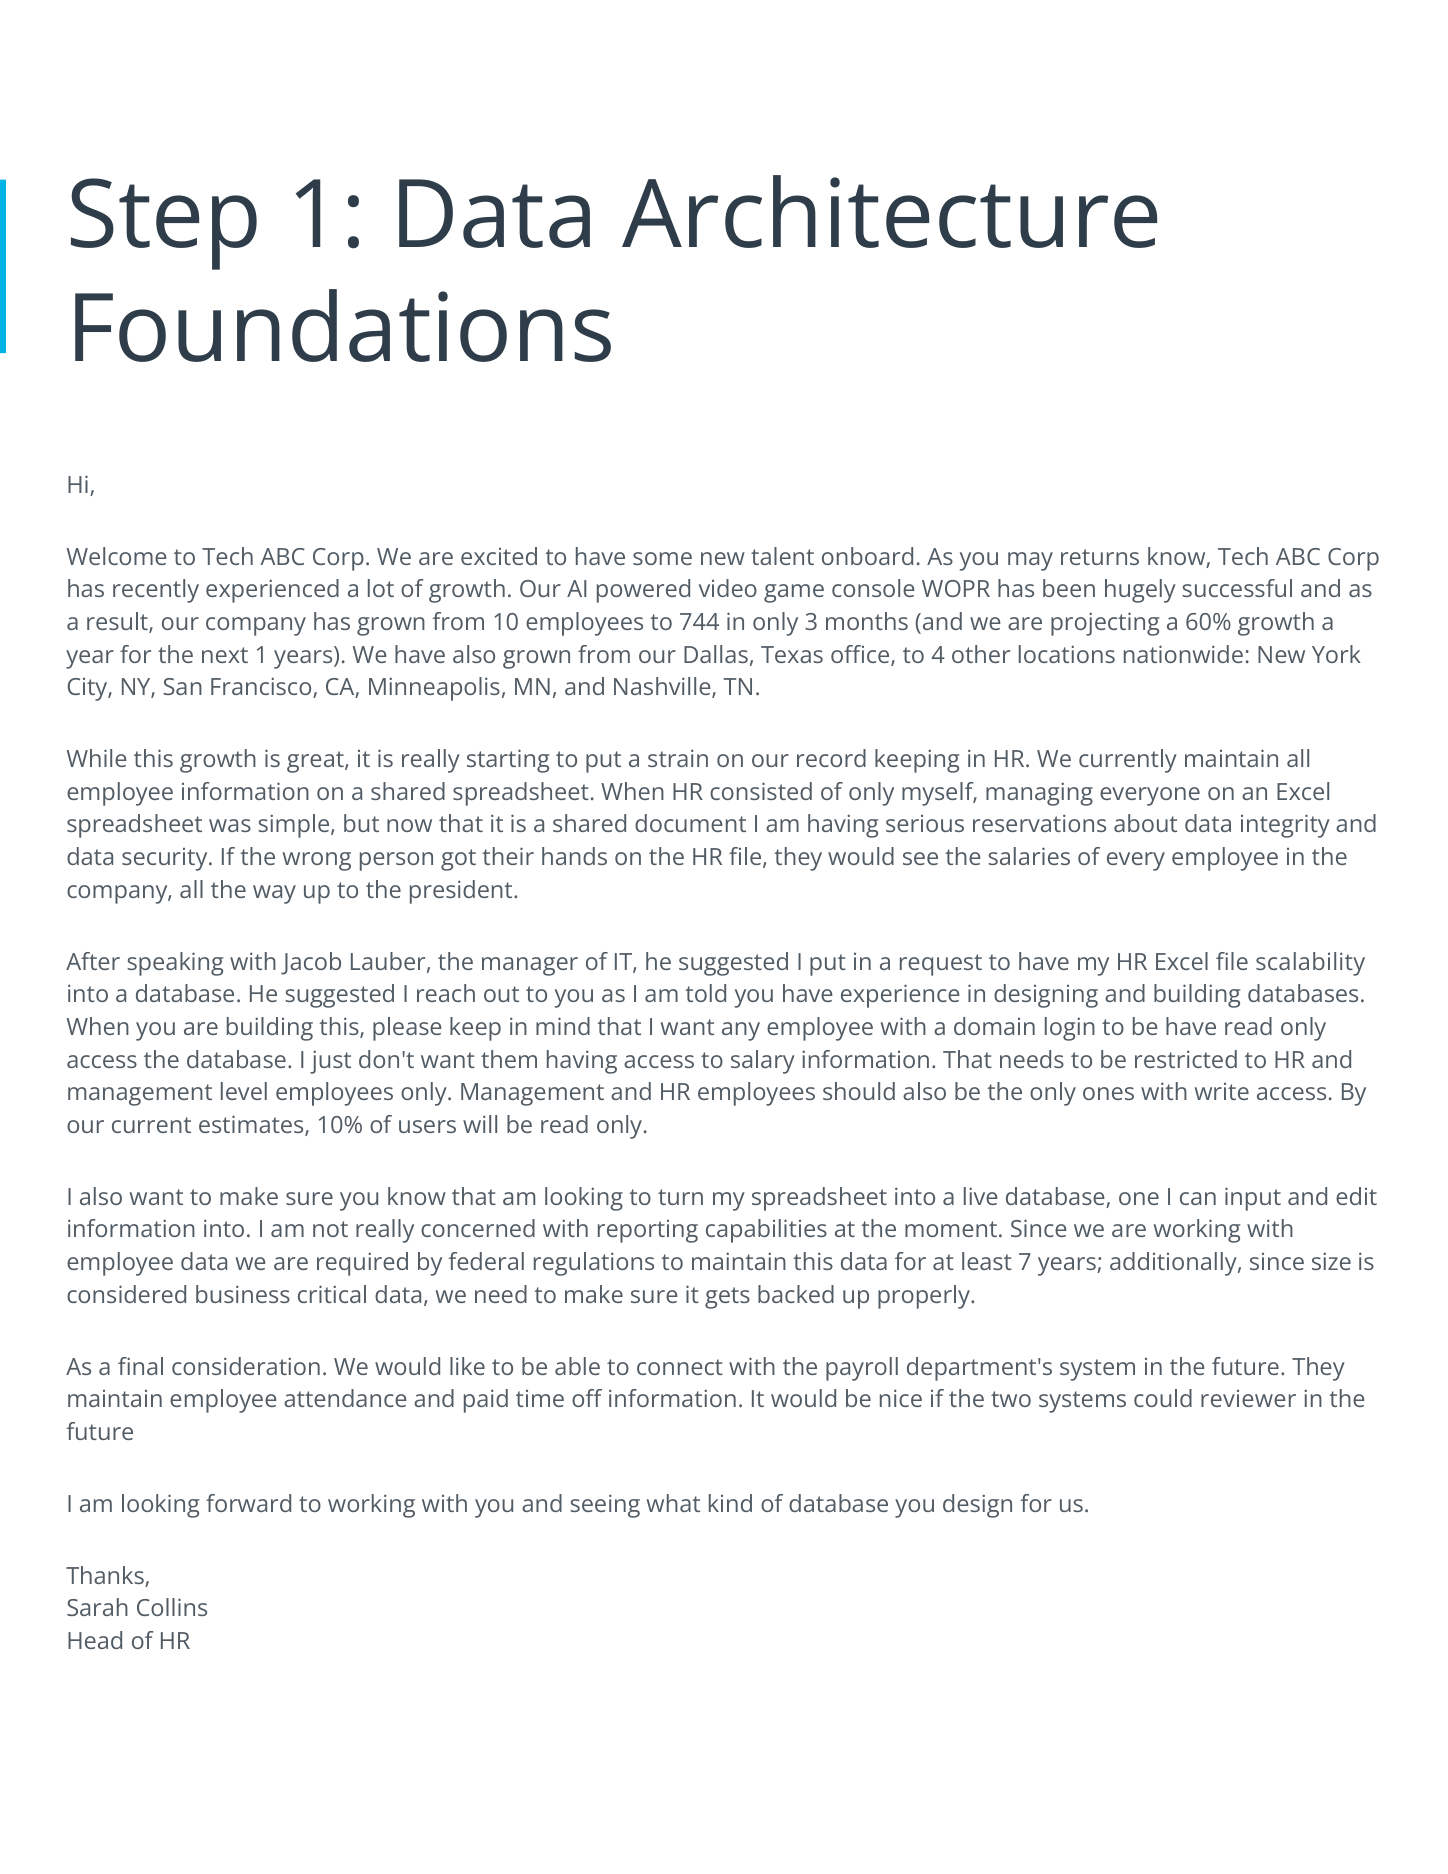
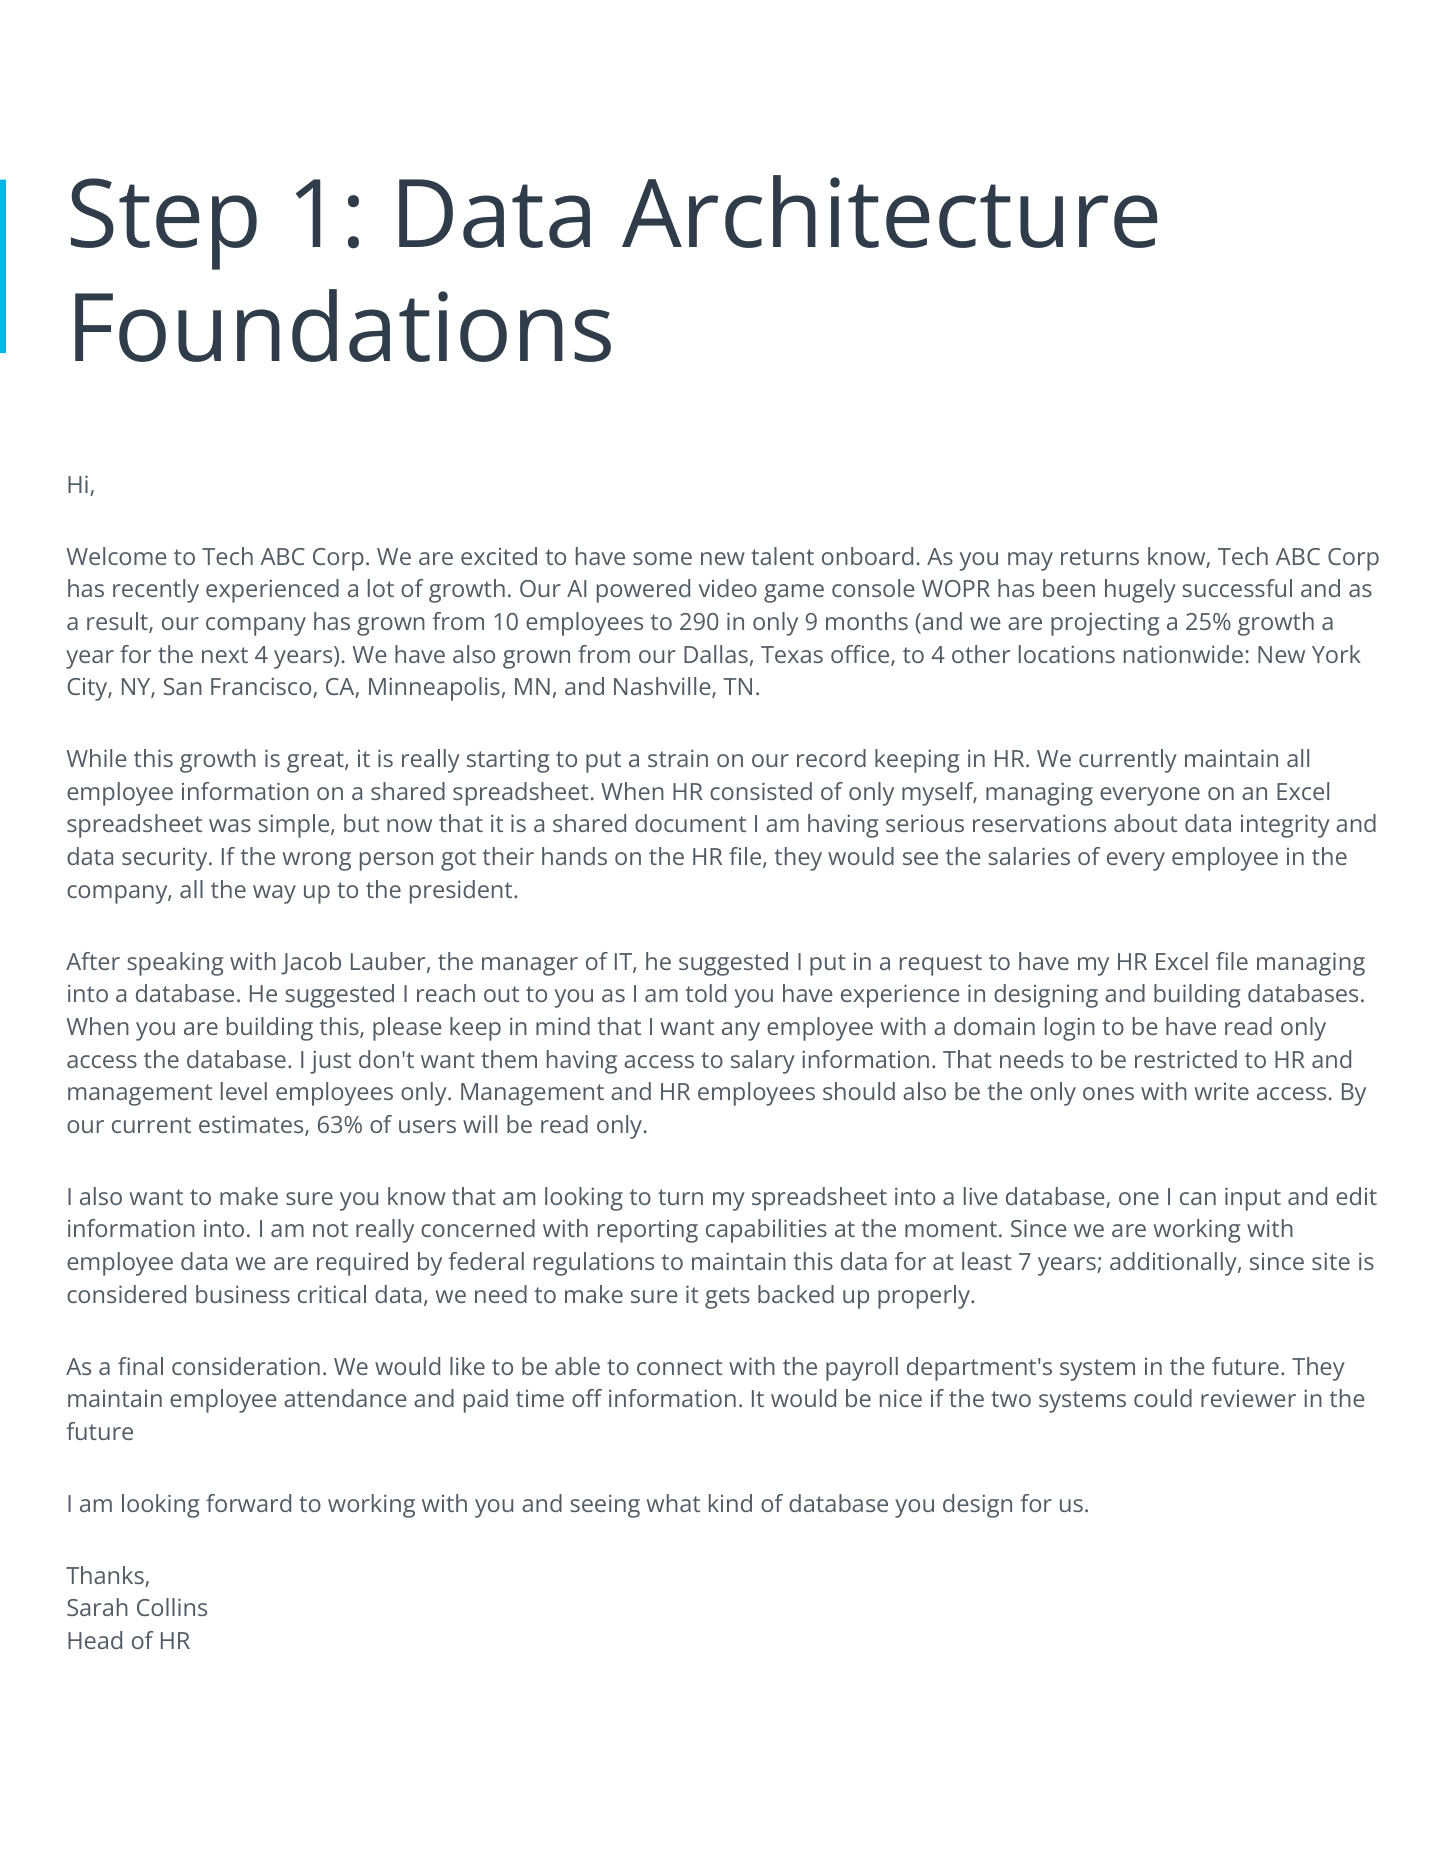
744: 744 -> 290
3: 3 -> 9
60%: 60% -> 25%
next 1: 1 -> 4
file scalability: scalability -> managing
10%: 10% -> 63%
size: size -> site
